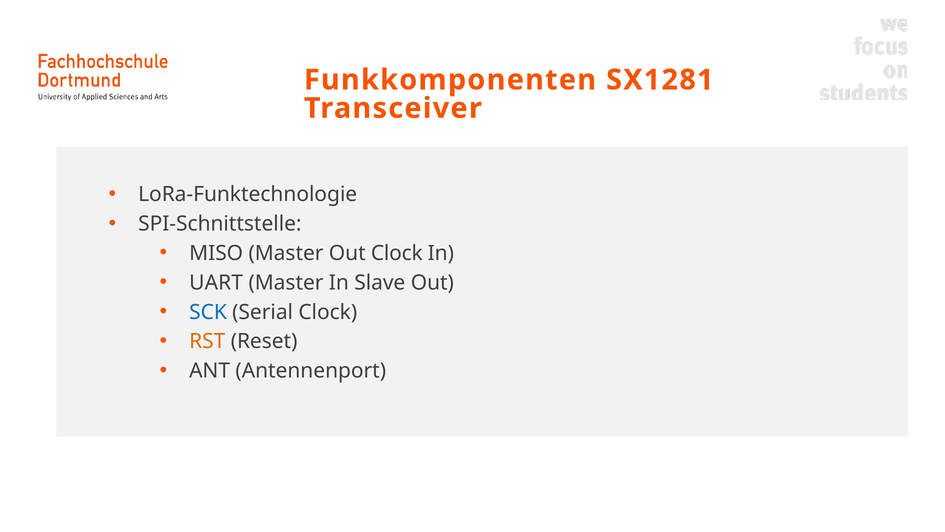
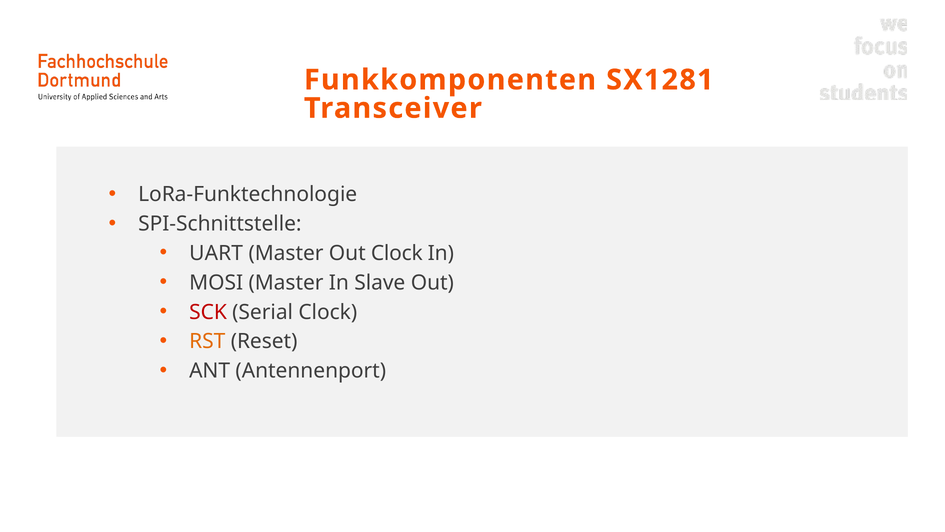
MISO: MISO -> UART
UART: UART -> MOSI
SCK colour: blue -> red
